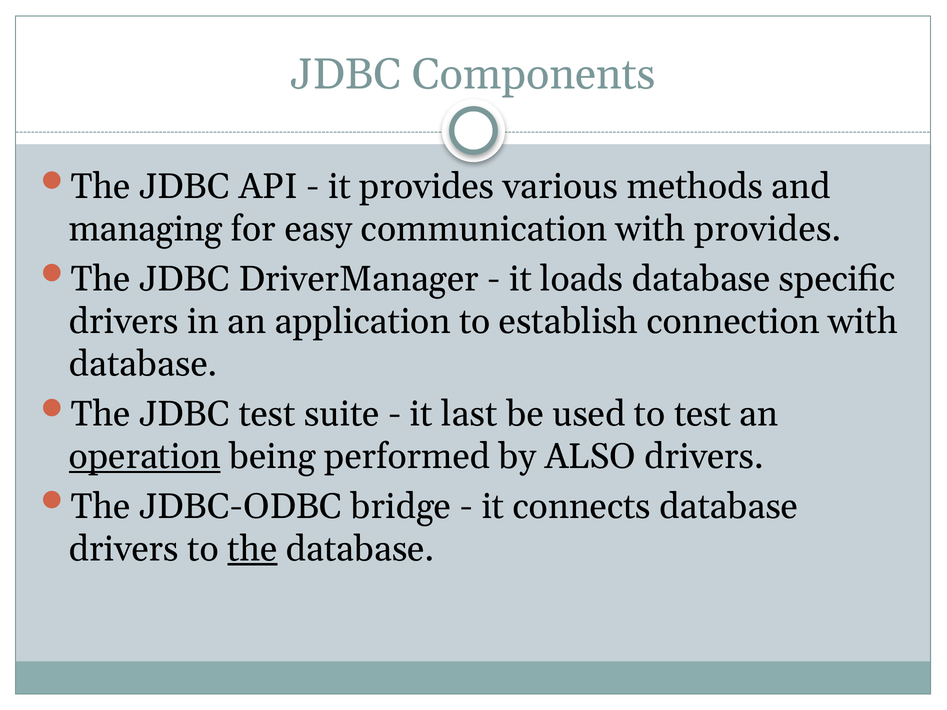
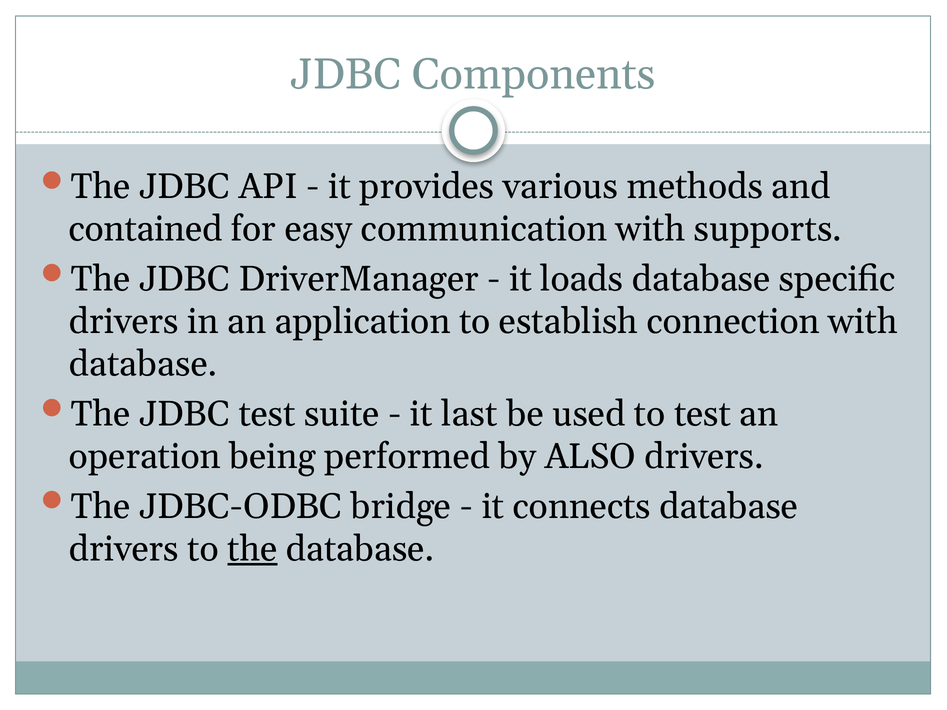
managing: managing -> contained
with provides: provides -> supports
operation underline: present -> none
